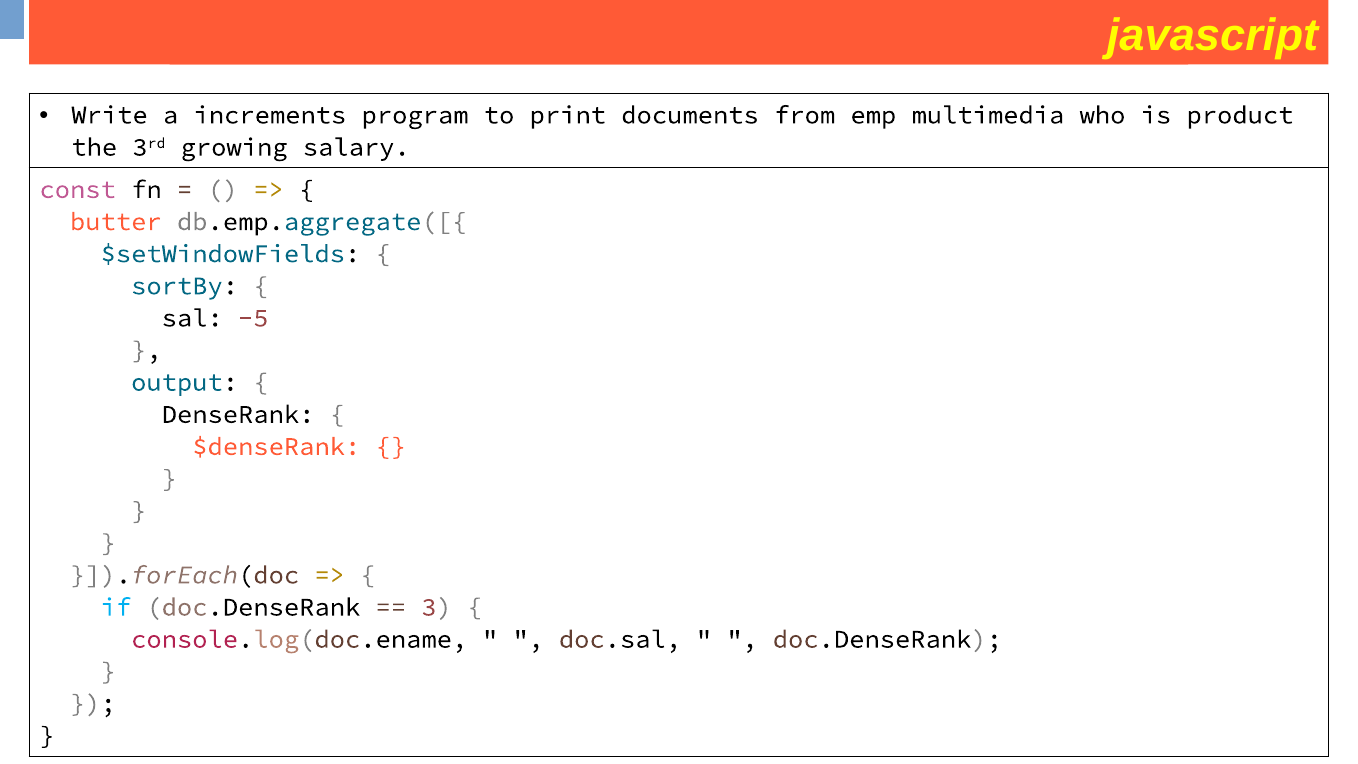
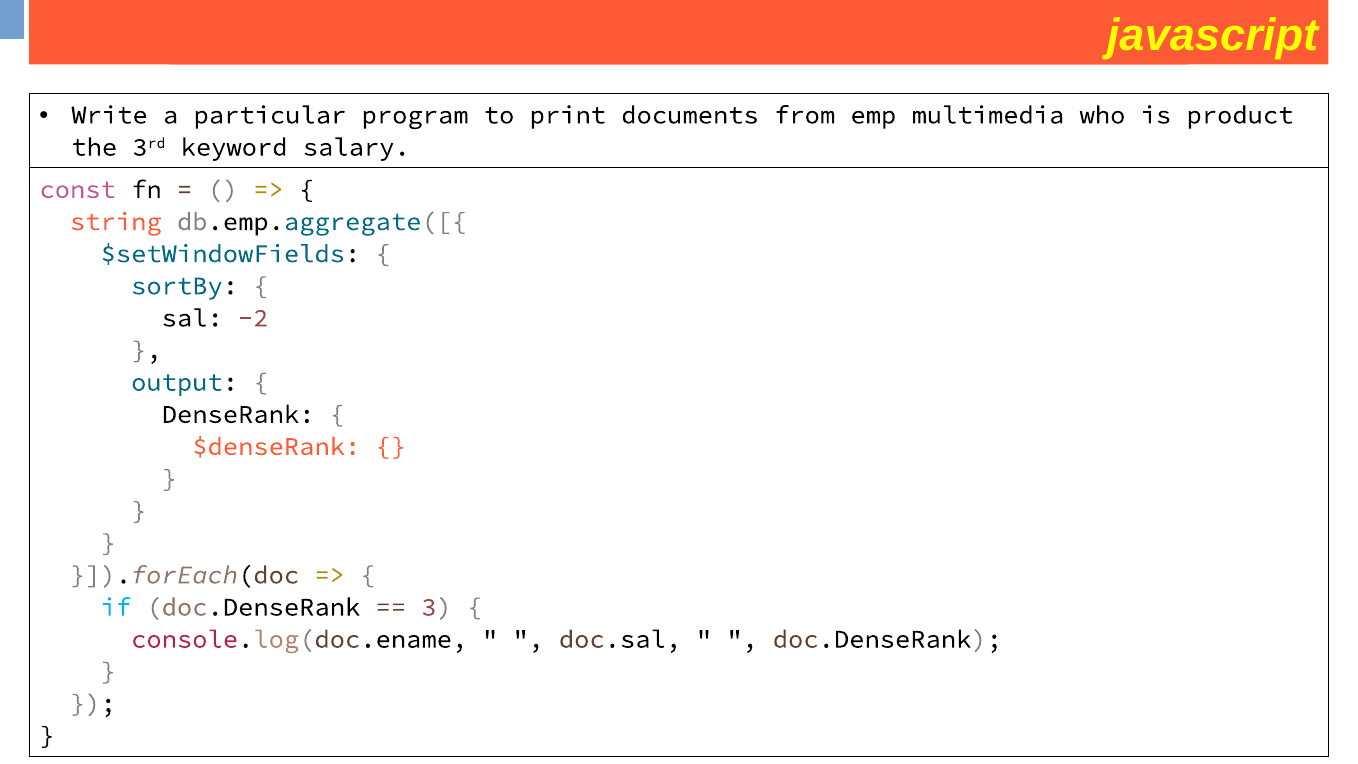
increments: increments -> particular
growing: growing -> keyword
butter: butter -> string
-5: -5 -> -2
